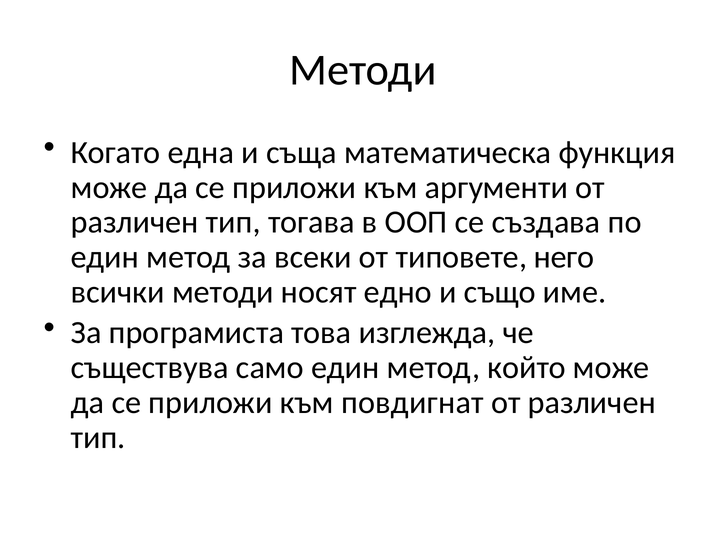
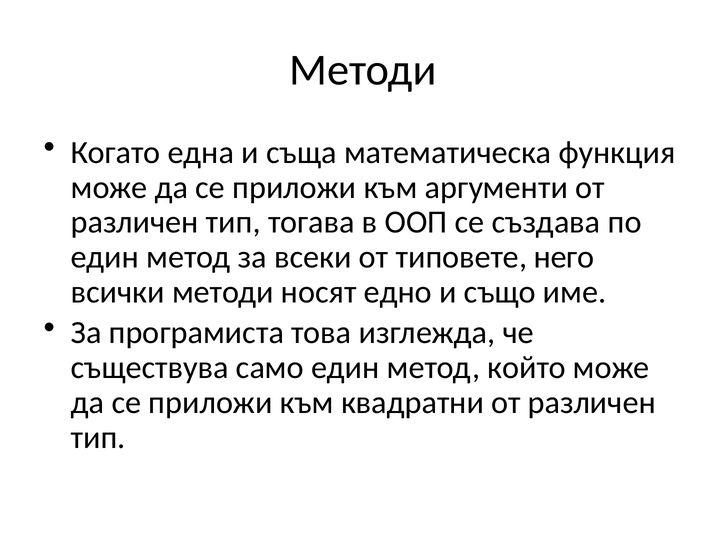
повдигнат: повдигнат -> квадратни
